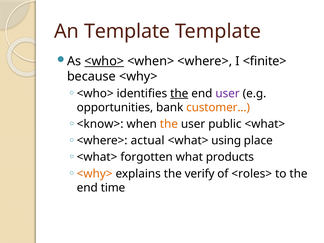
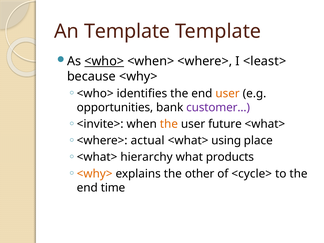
<finite>: <finite> -> <least>
the at (179, 93) underline: present -> none
user at (228, 93) colour: purple -> orange
customer colour: orange -> purple
<know>: <know> -> <invite>
public: public -> future
forgotten: forgotten -> hierarchy
verify: verify -> other
<roles>: <roles> -> <cycle>
